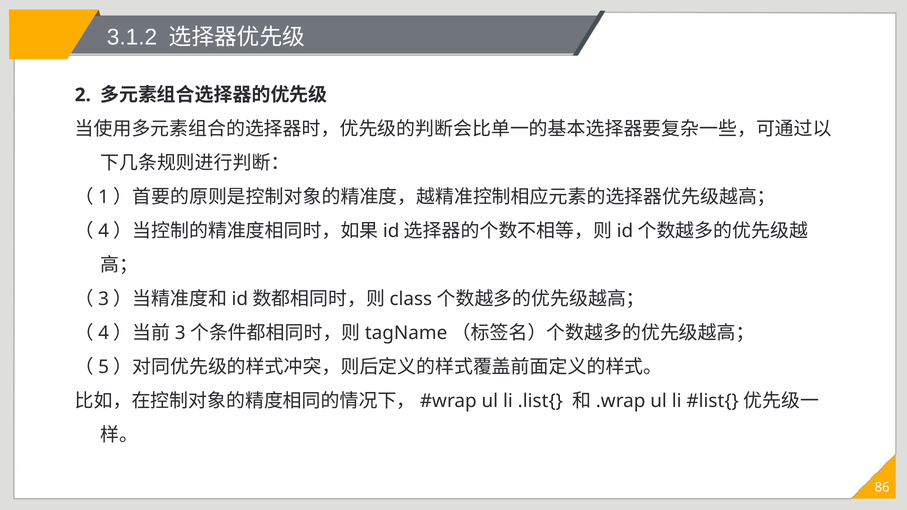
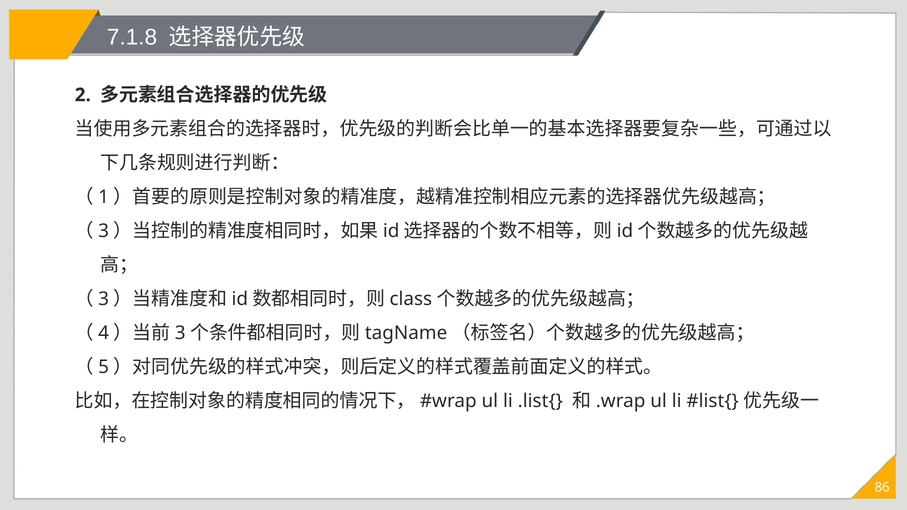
3.1.2: 3.1.2 -> 7.1.8
4 at (104, 231): 4 -> 3
